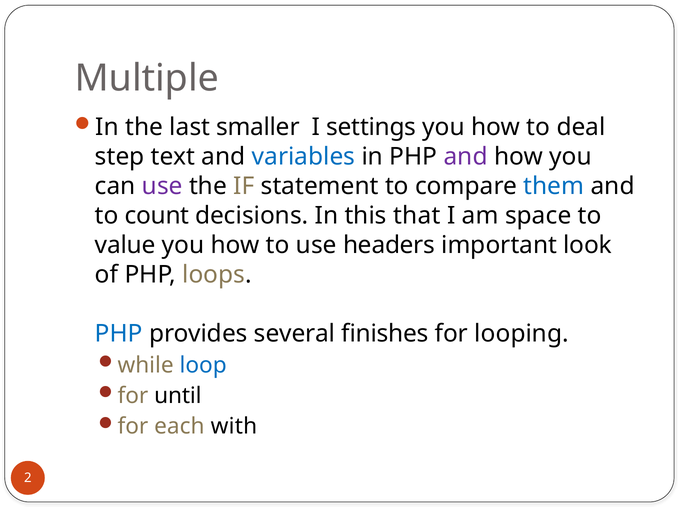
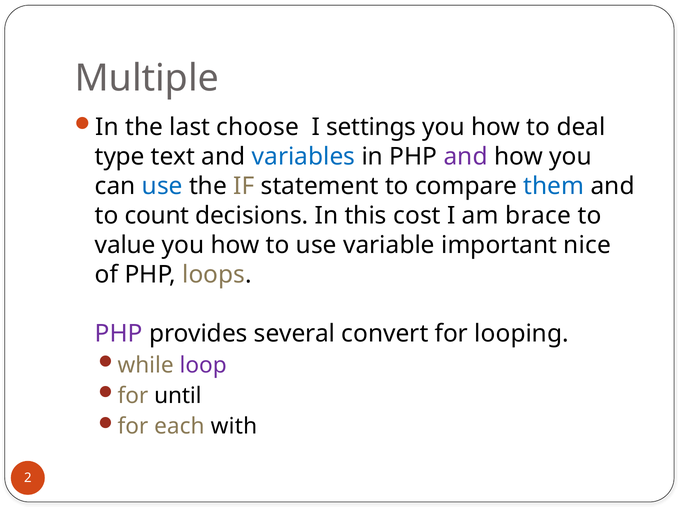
smaller: smaller -> choose
step: step -> type
use at (162, 186) colour: purple -> blue
that: that -> cost
space: space -> brace
headers: headers -> variable
look: look -> nice
PHP at (119, 334) colour: blue -> purple
finishes: finishes -> convert
loop colour: blue -> purple
